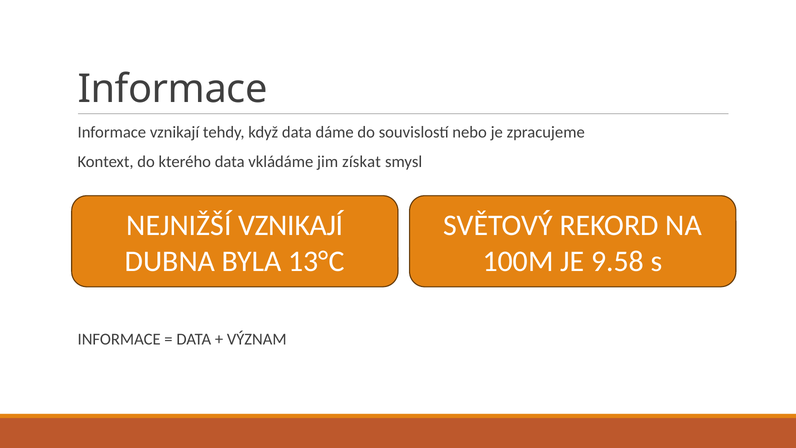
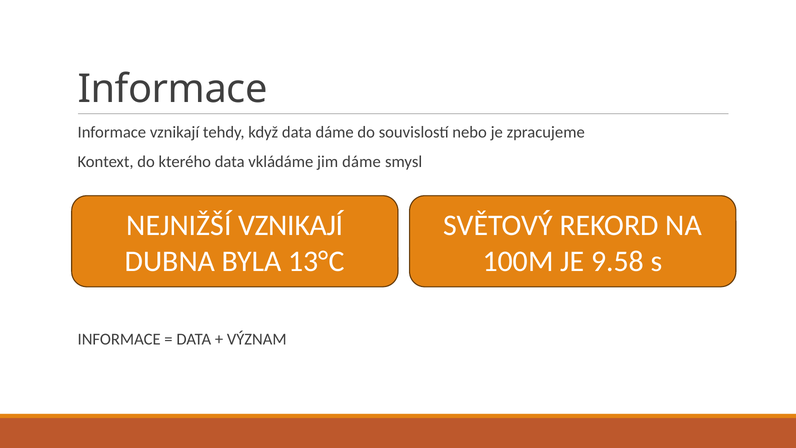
jim získat: získat -> dáme
